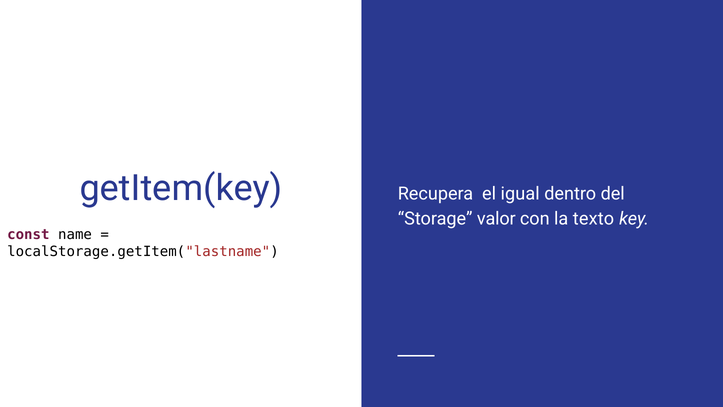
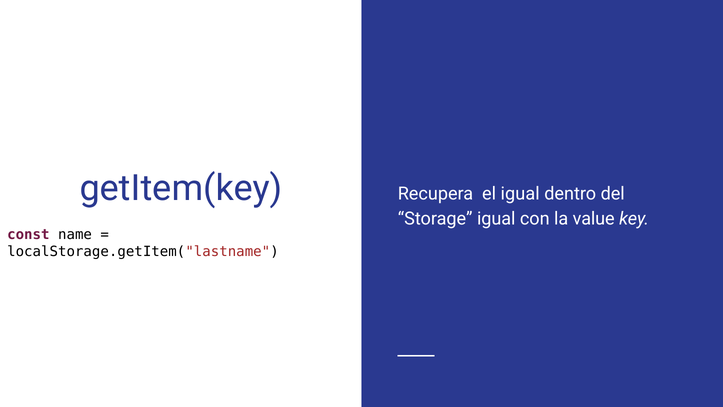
Storage valor: valor -> igual
texto: texto -> value
